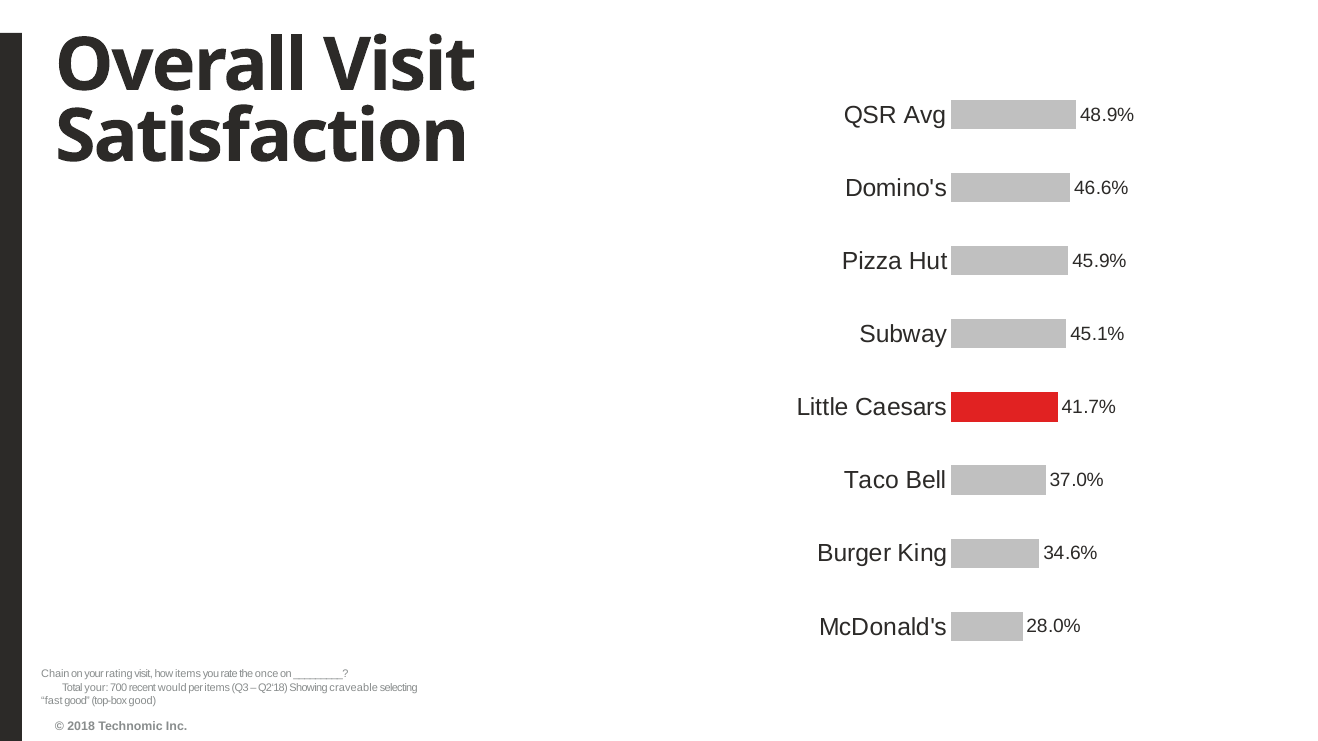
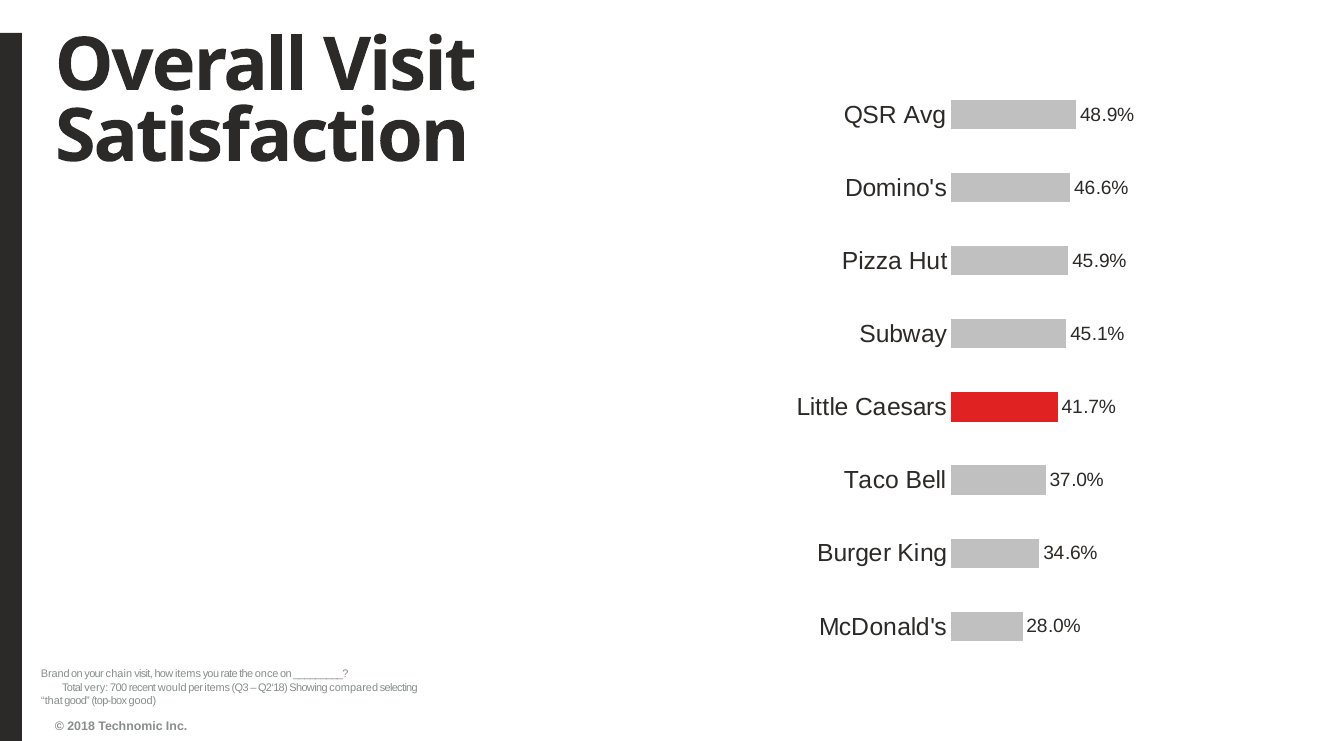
Chain: Chain -> Brand
rating: rating -> chain
Total your: your -> very
craveable: craveable -> compared
fast: fast -> that
